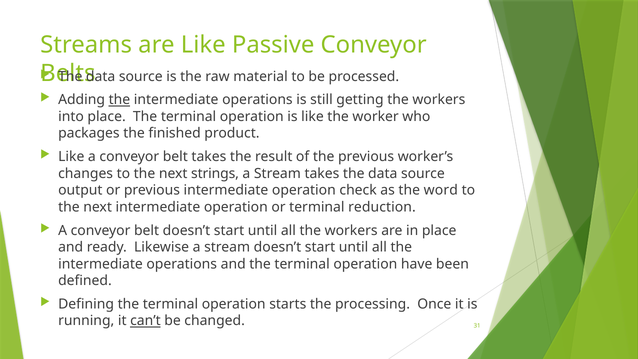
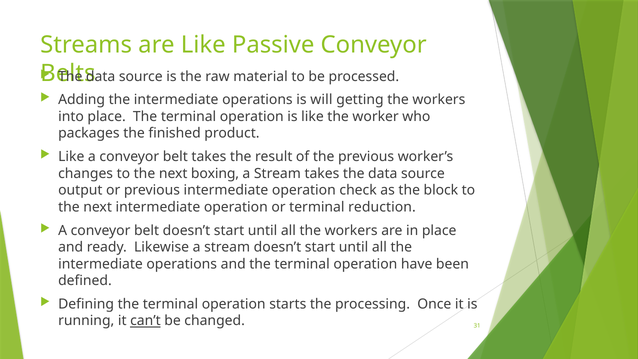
the at (119, 100) underline: present -> none
still: still -> will
strings: strings -> boxing
word: word -> block
